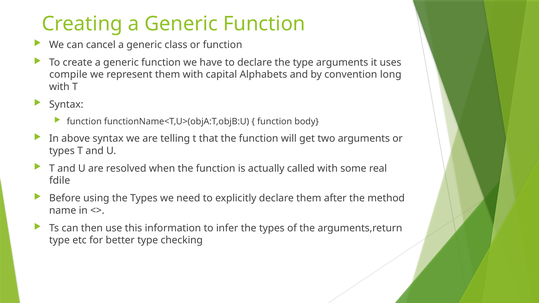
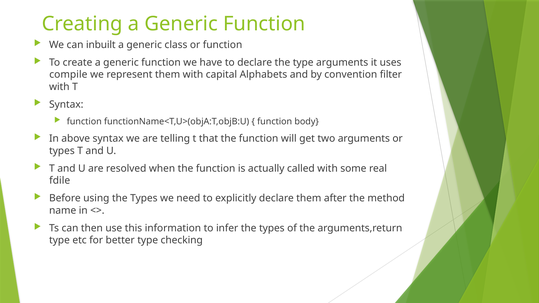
cancel: cancel -> inbuilt
long: long -> filter
